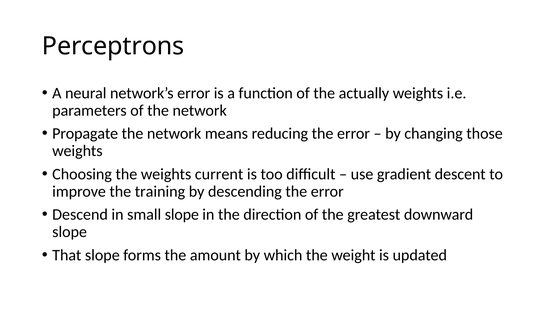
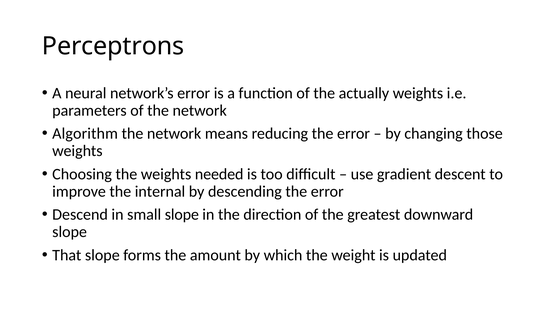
Propagate: Propagate -> Algorithm
current: current -> needed
training: training -> internal
